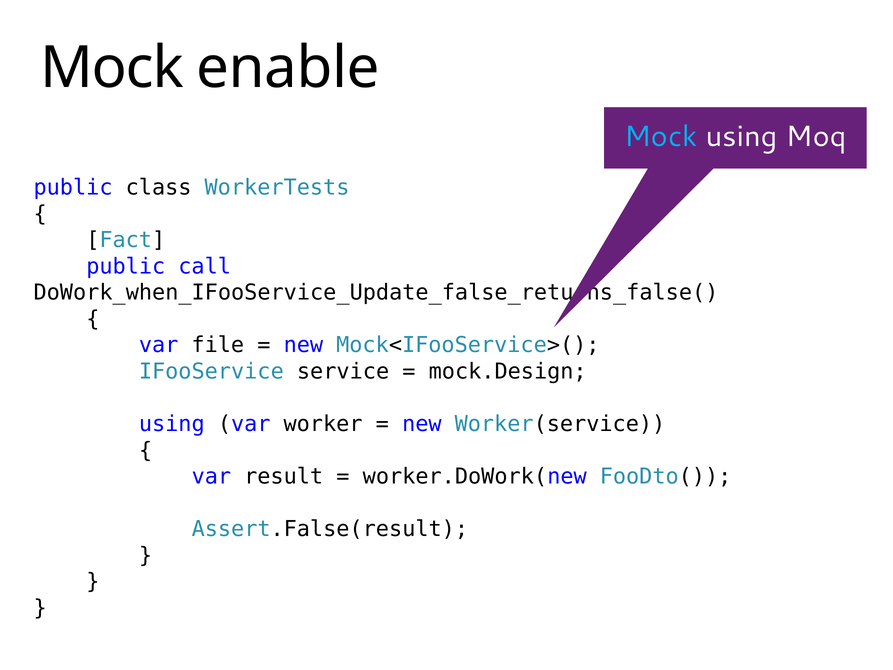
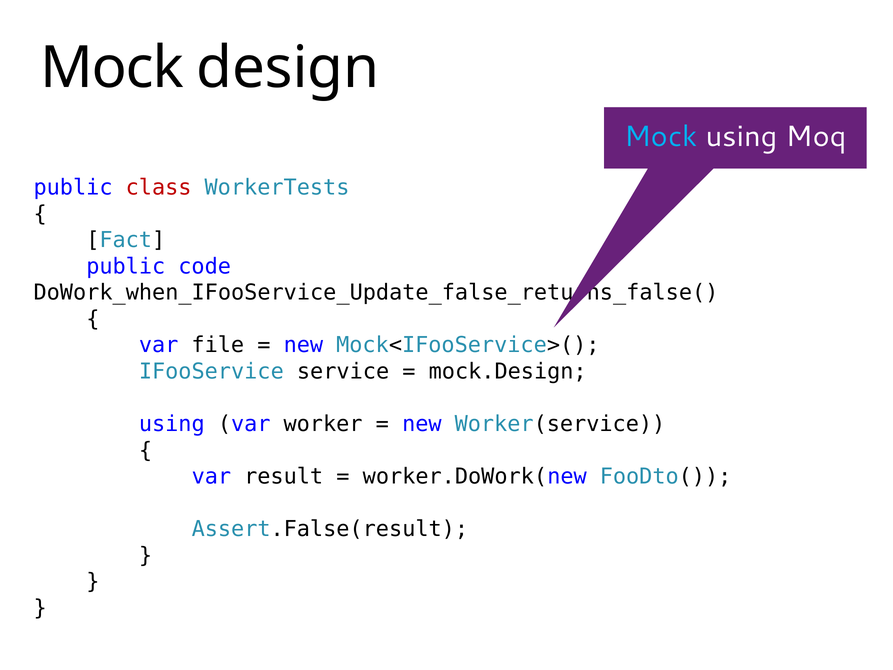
enable: enable -> design
class colour: black -> red
call: call -> code
